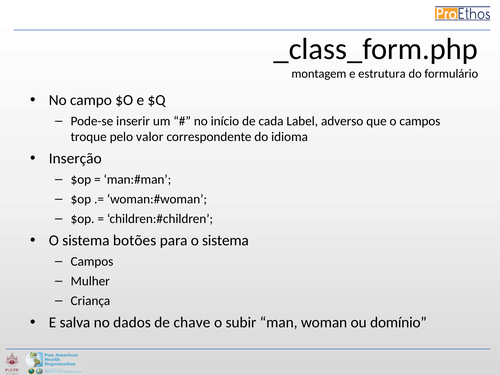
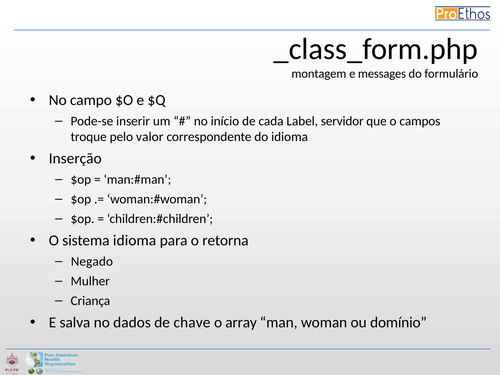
estrutura: estrutura -> messages
adverso: adverso -> servidor
sistema botões: botões -> idioma
para o sistema: sistema -> retorna
Campos at (92, 261): Campos -> Negado
subir: subir -> array
